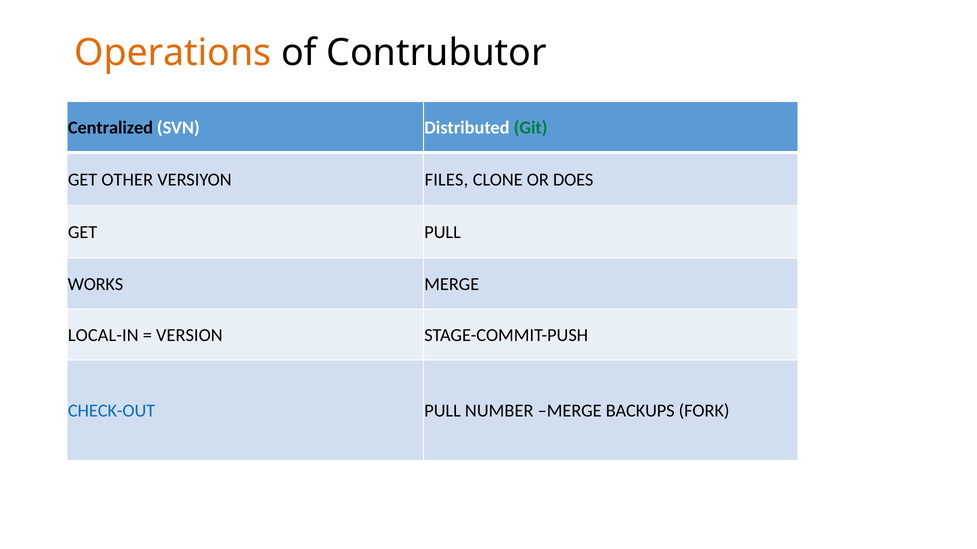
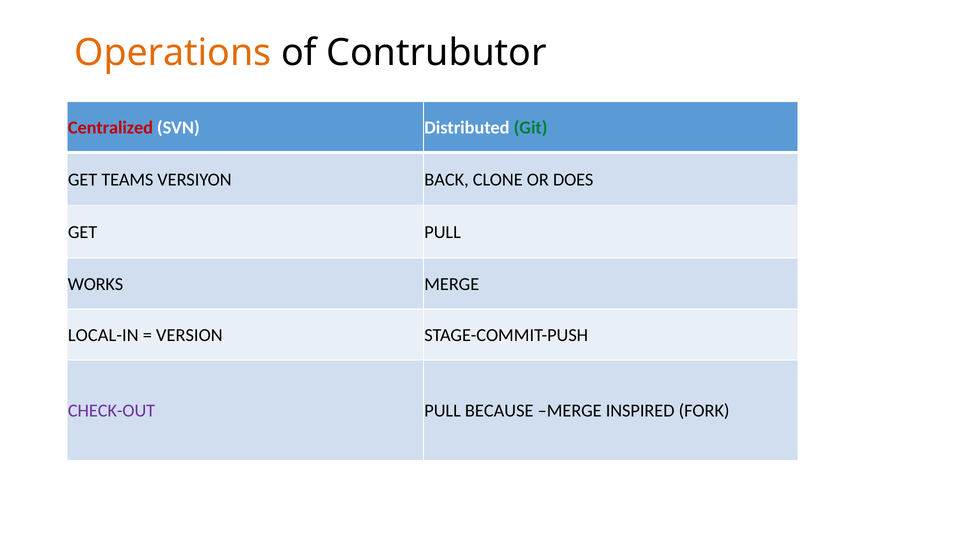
Centralized colour: black -> red
OTHER: OTHER -> TEAMS
FILES: FILES -> BACK
CHECK-OUT colour: blue -> purple
NUMBER: NUMBER -> BECAUSE
BACKUPS: BACKUPS -> INSPIRED
